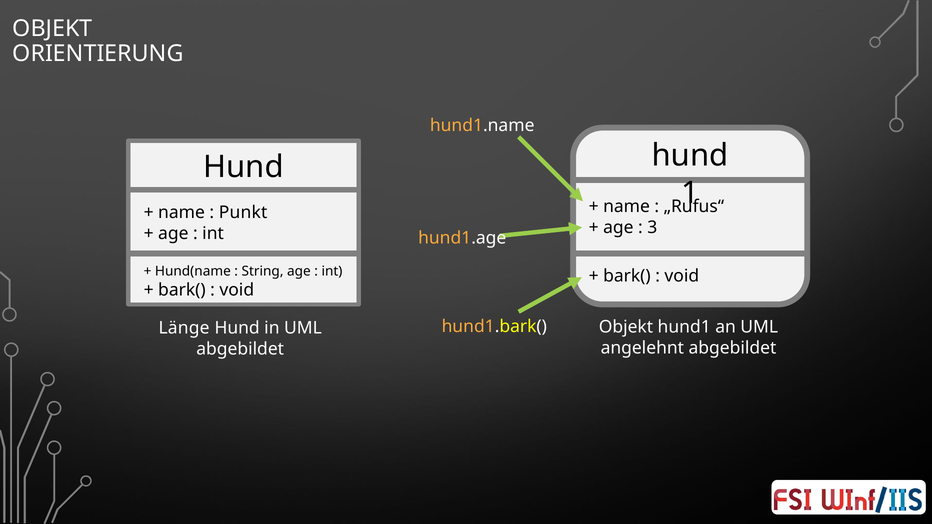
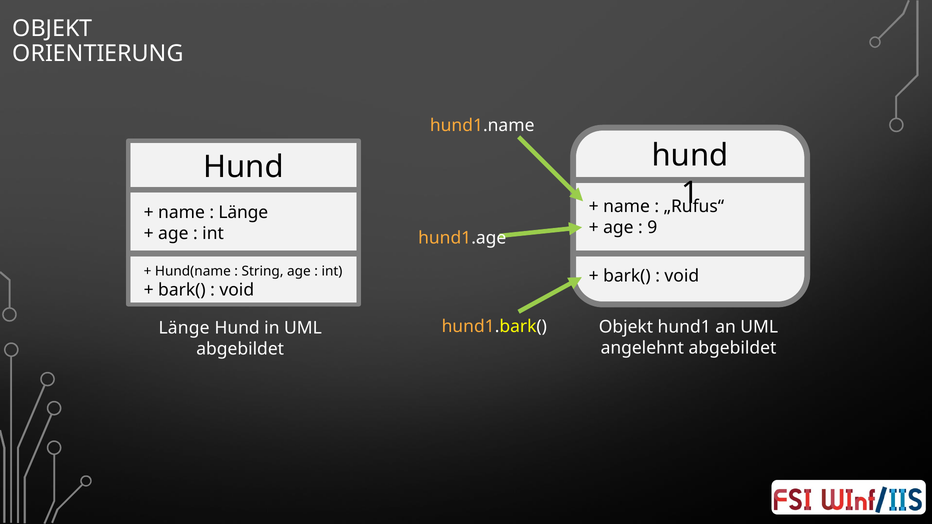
Punkt at (243, 213): Punkt -> Länge
3: 3 -> 9
